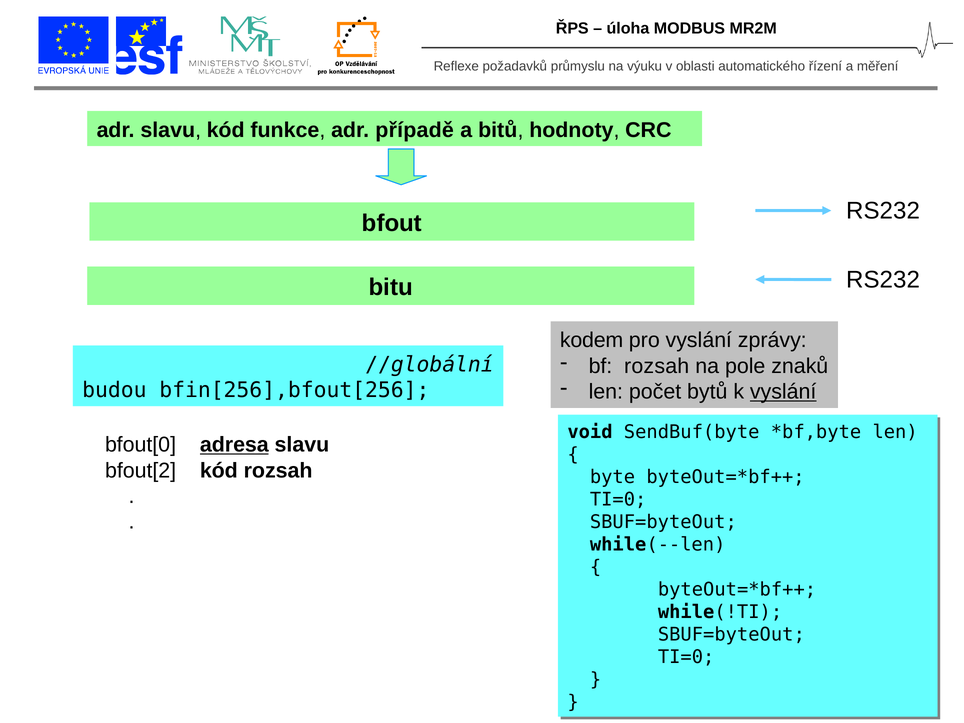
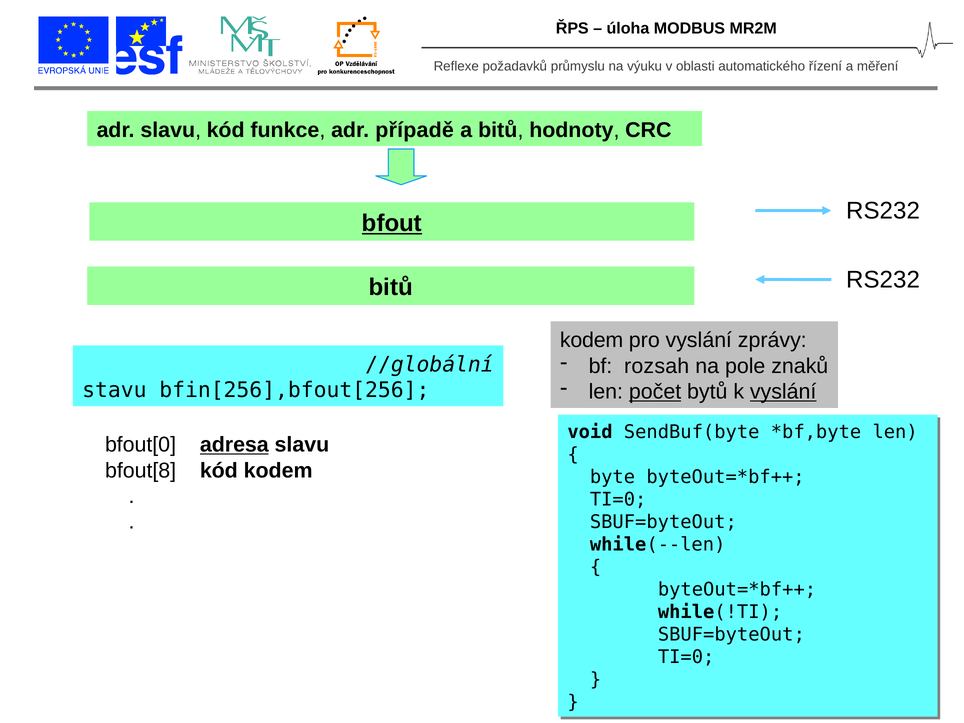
bfout underline: none -> present
bitu at (391, 287): bitu -> bitů
počet underline: none -> present
budou: budou -> stavu
bfout[2: bfout[2 -> bfout[8
kód rozsah: rozsah -> kodem
